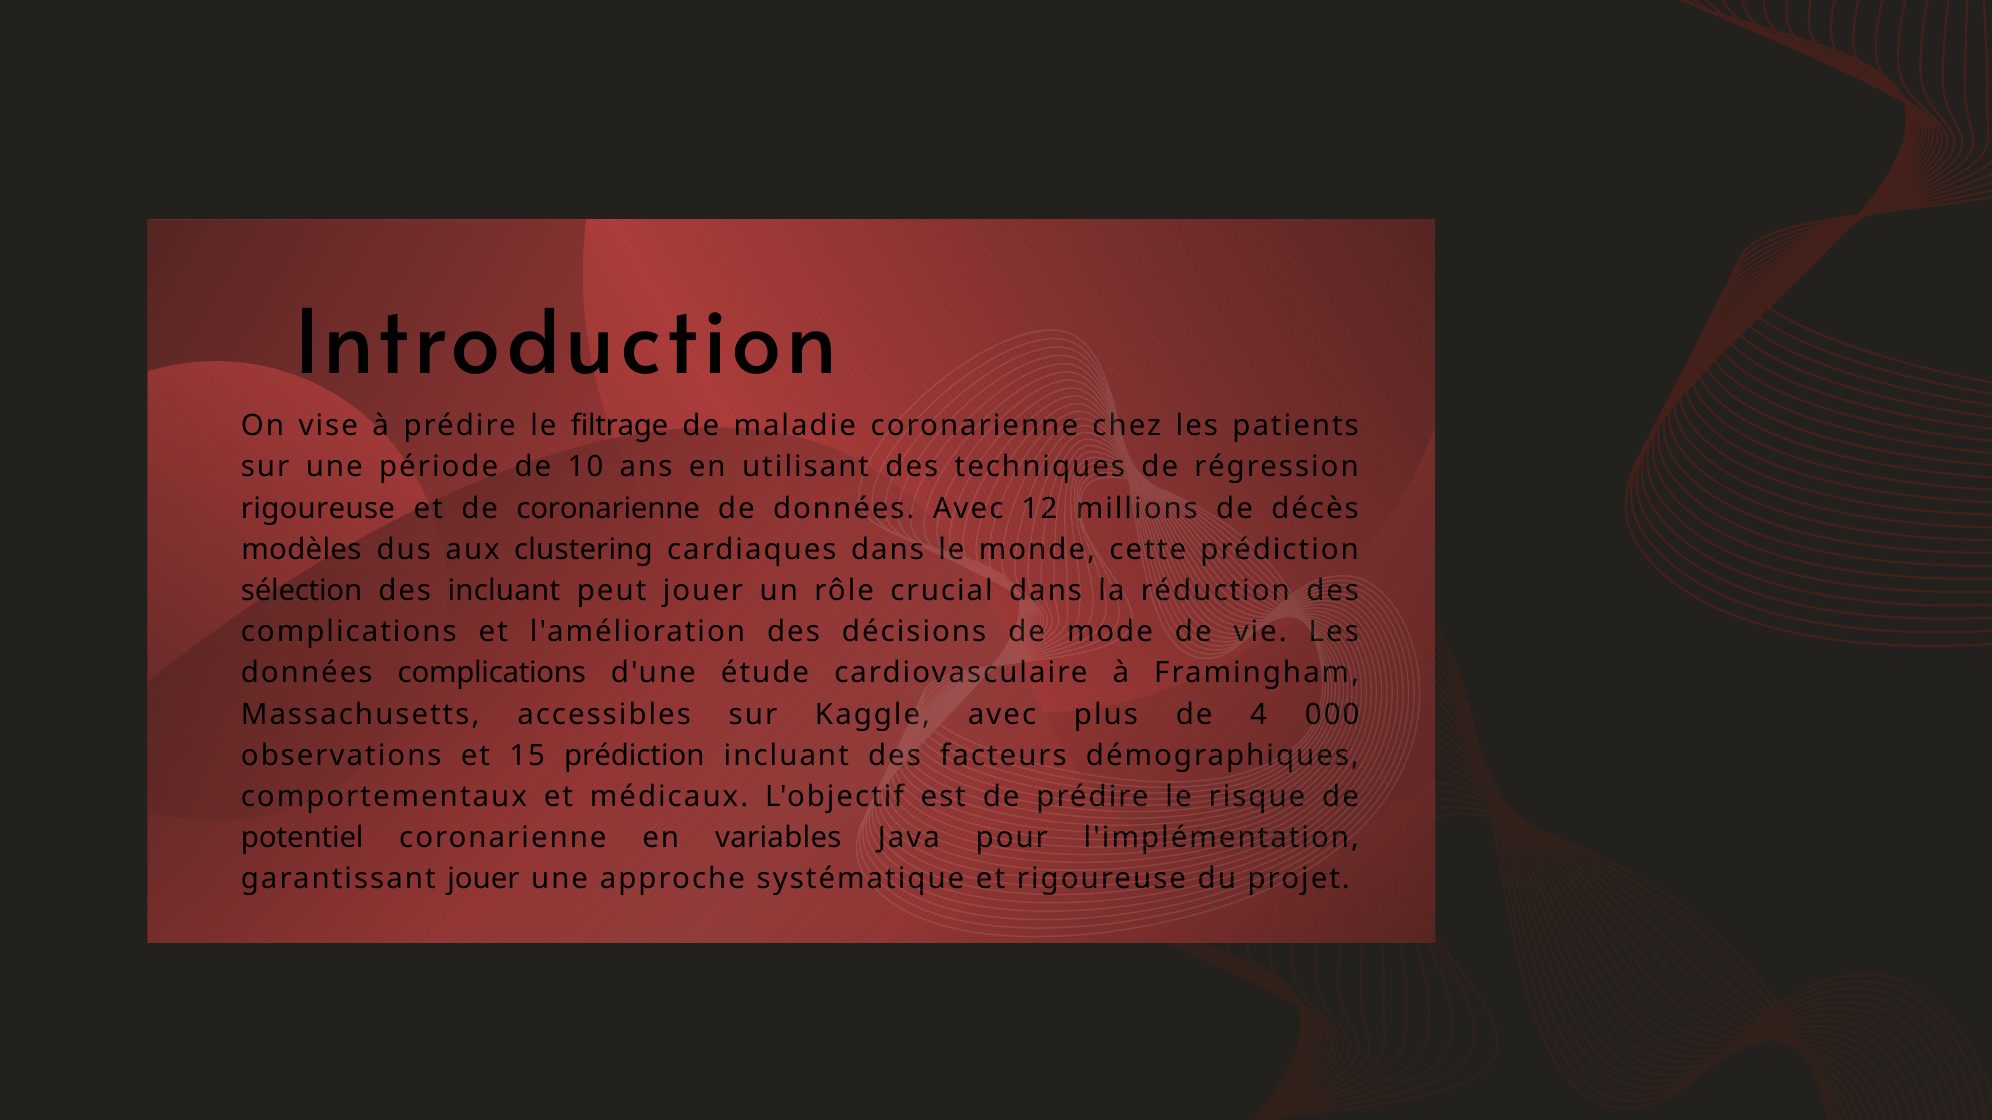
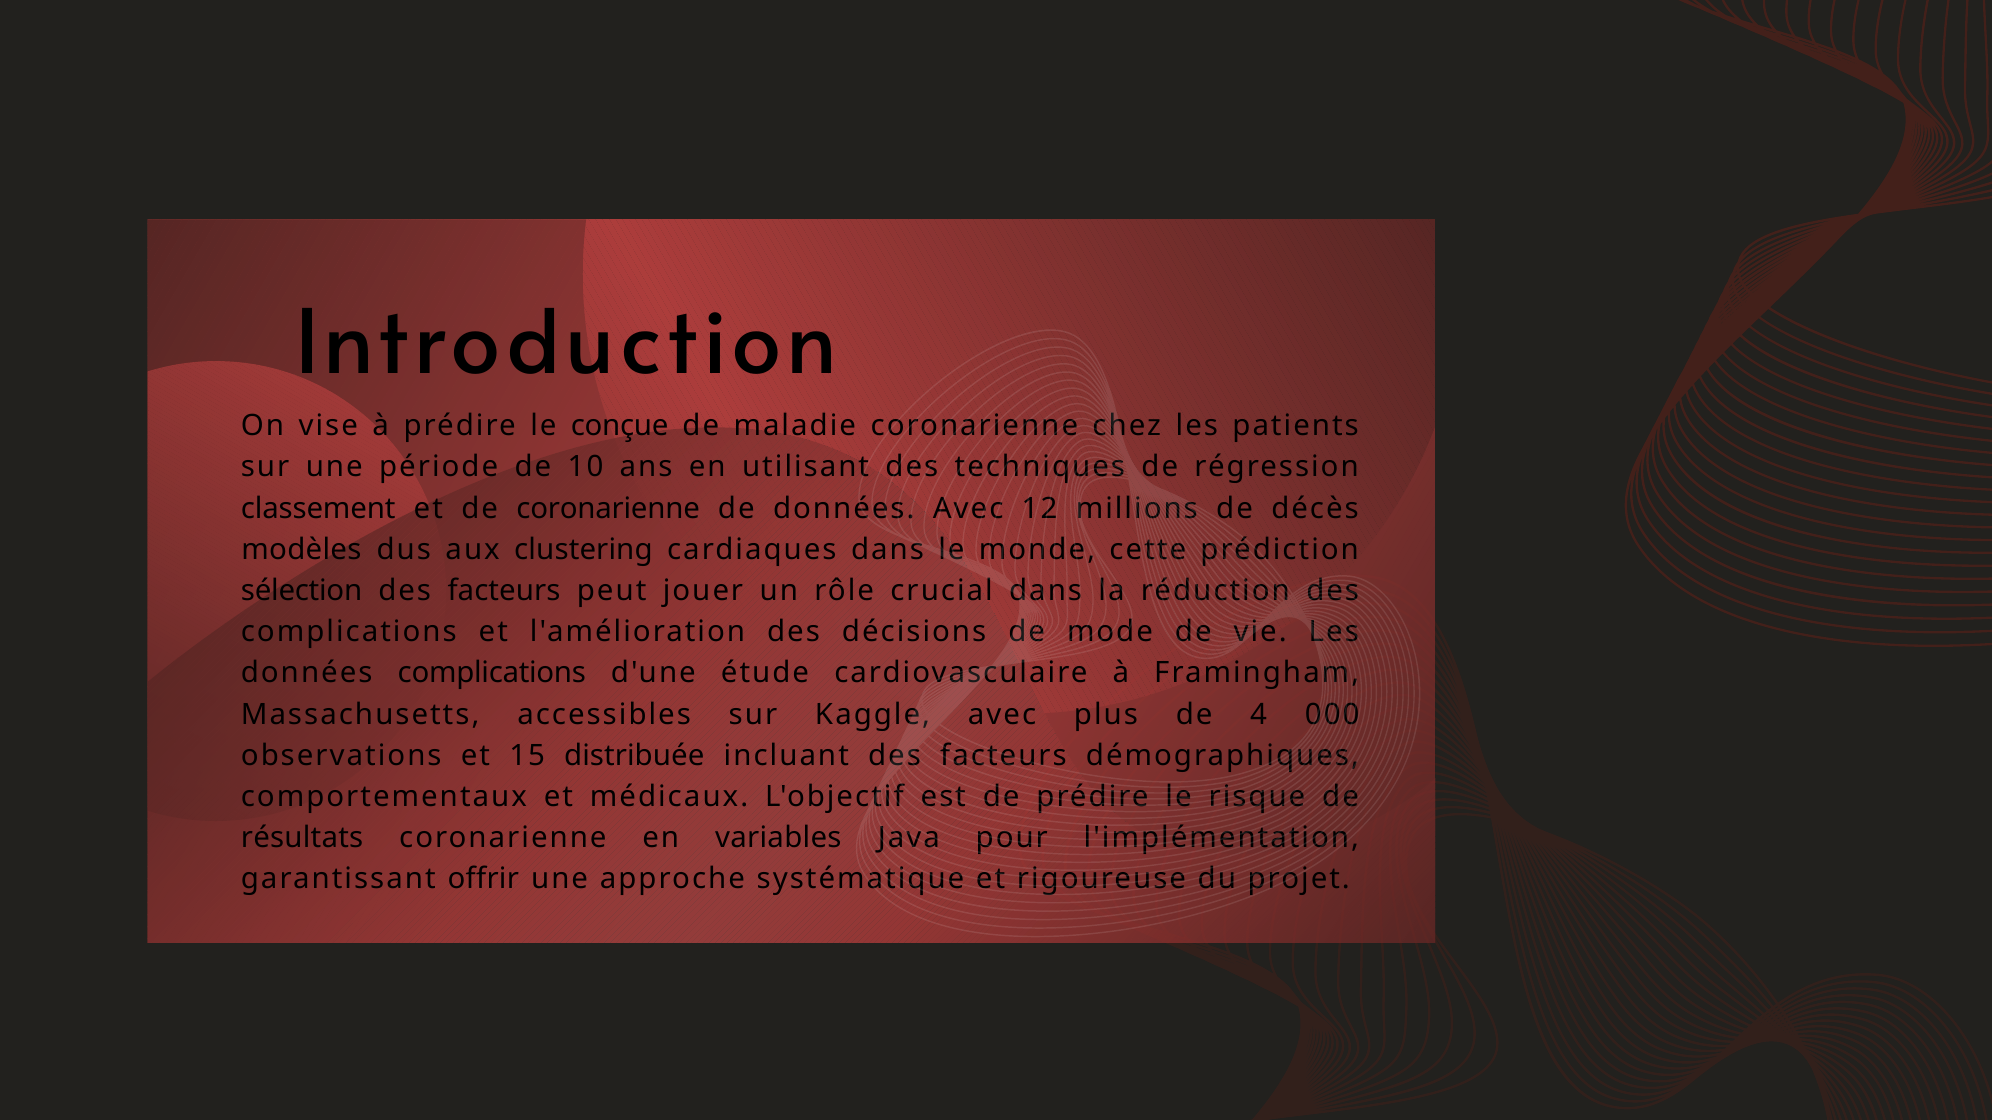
filtrage: filtrage -> conçue
rigoureuse at (318, 509): rigoureuse -> classement
incluant at (504, 591): incluant -> facteurs
15 prédiction: prédiction -> distribuée
potentiel: potentiel -> résultats
garantissant jouer: jouer -> offrir
